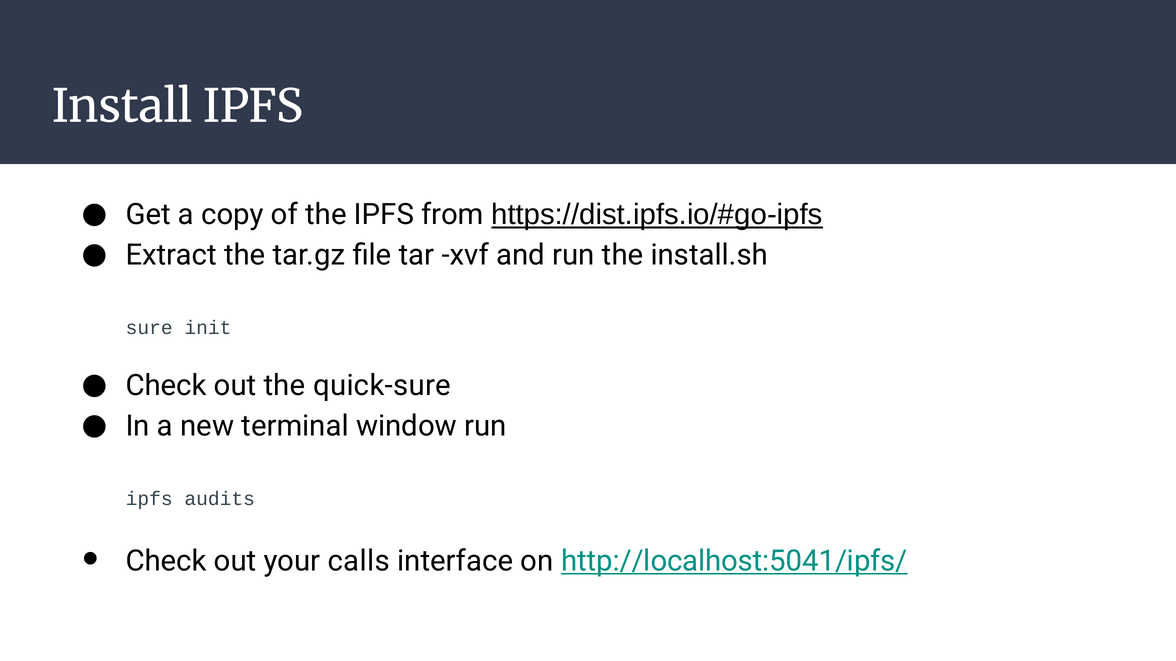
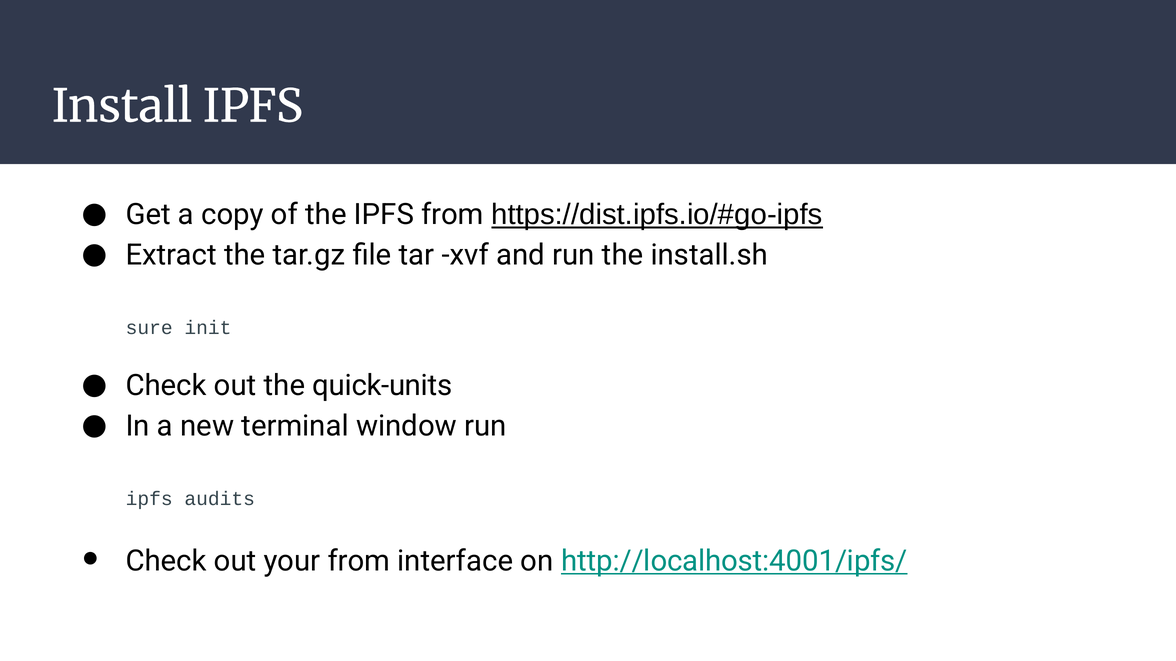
quick-sure: quick-sure -> quick-units
your calls: calls -> from
http://localhost:5041/ipfs/: http://localhost:5041/ipfs/ -> http://localhost:4001/ipfs/
